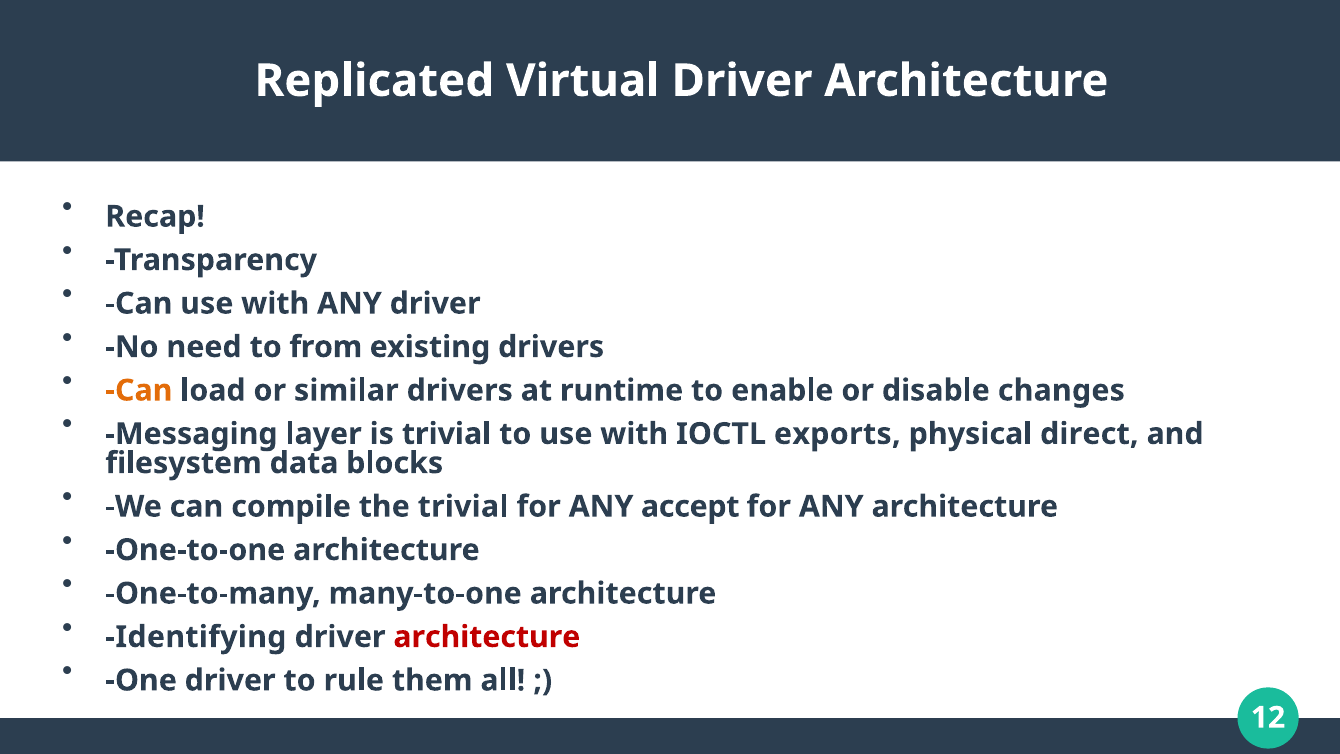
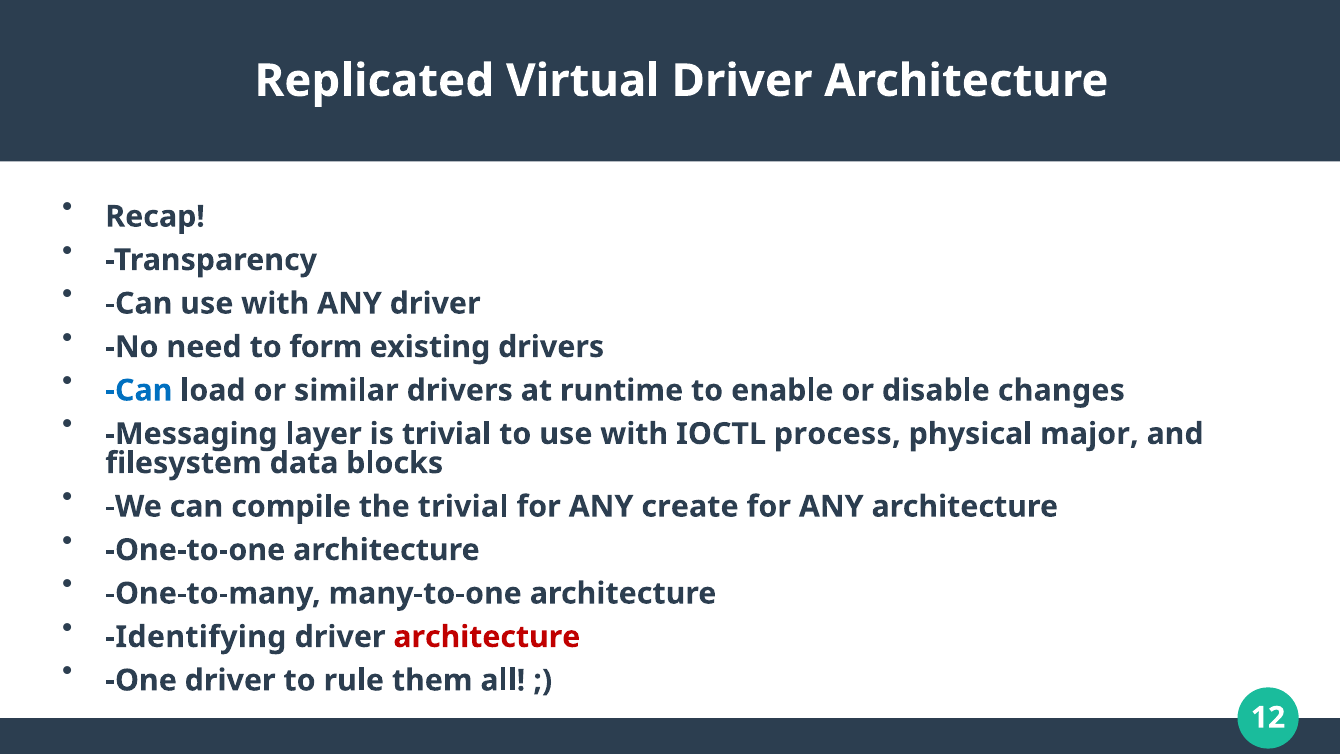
from: from -> form
Can at (139, 390) colour: orange -> blue
exports: exports -> process
direct: direct -> major
accept: accept -> create
